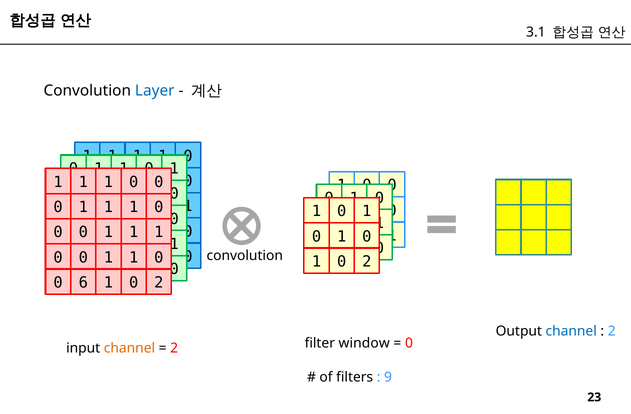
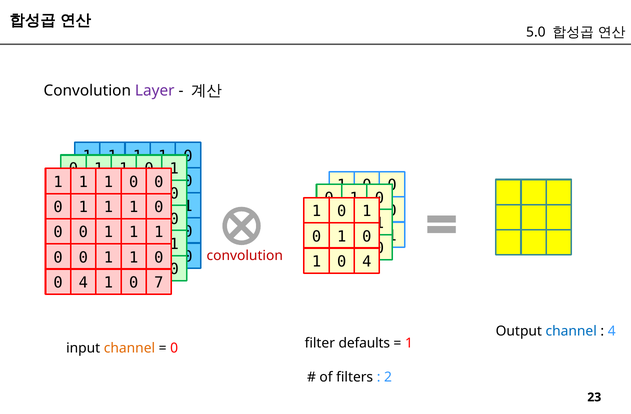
3.1: 3.1 -> 5.0
Layer colour: blue -> purple
convolution at (245, 256) colour: black -> red
2 at (367, 262): 2 -> 4
6 at (83, 283): 6 -> 4
2 at (159, 283): 2 -> 7
2 at (612, 332): 2 -> 4
window: window -> defaults
0 at (409, 344): 0 -> 1
2 at (174, 349): 2 -> 0
9: 9 -> 2
